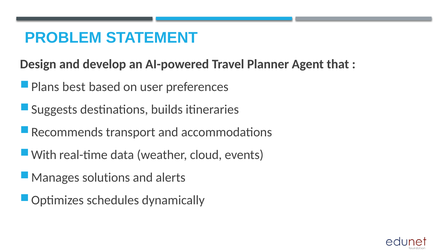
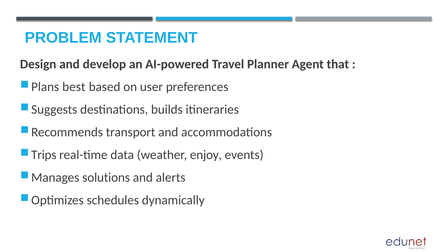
With: With -> Trips
cloud: cloud -> enjoy
